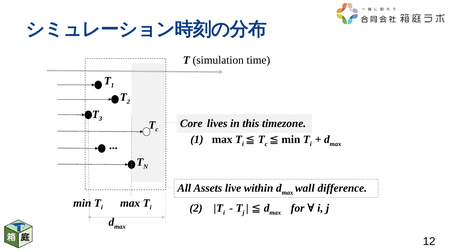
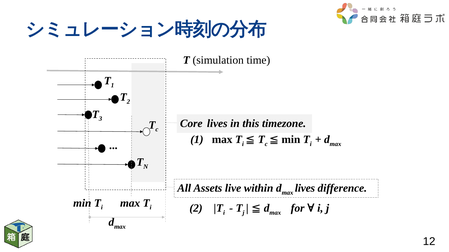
max wall: wall -> lives
